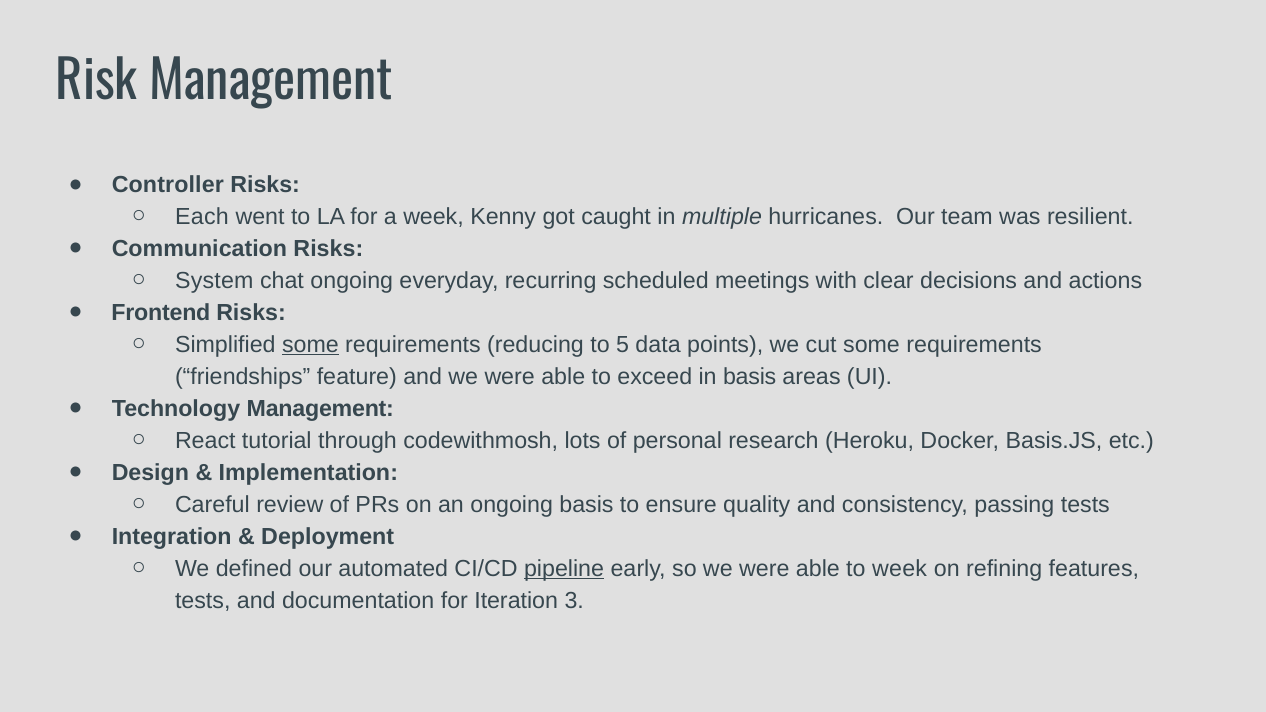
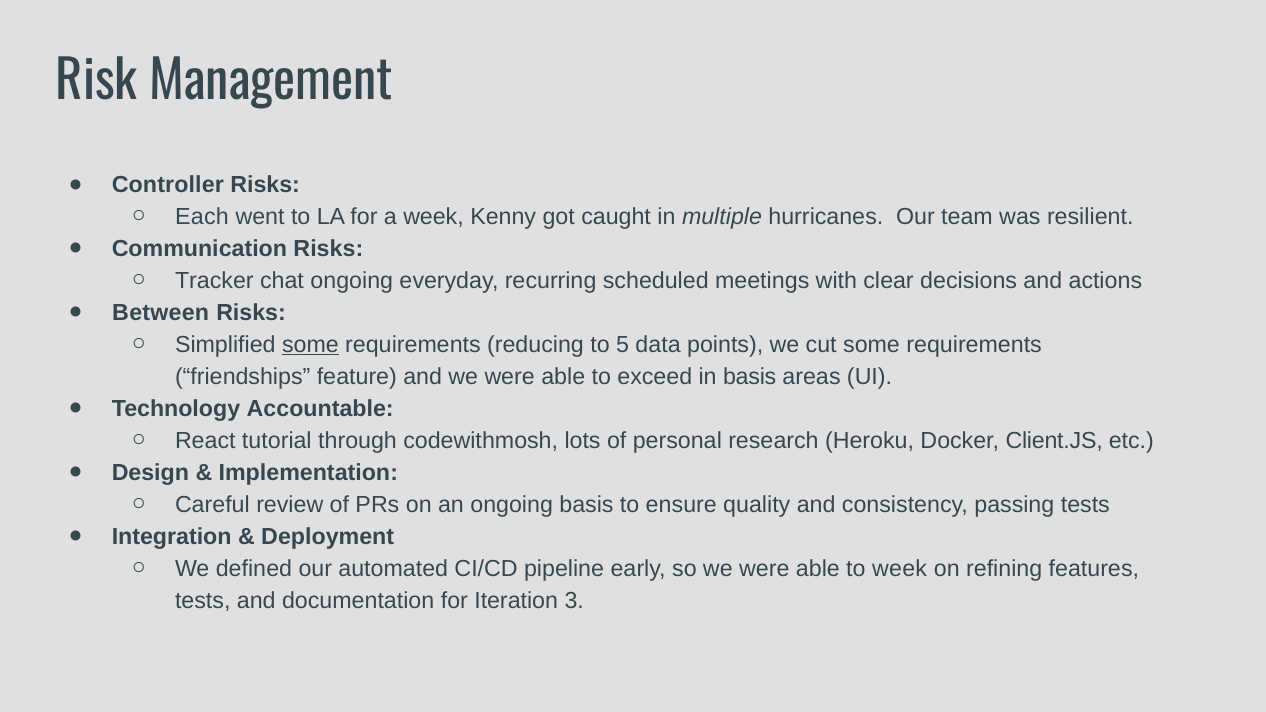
System: System -> Tracker
Frontend: Frontend -> Between
Technology Management: Management -> Accountable
Basis.JS: Basis.JS -> Client.JS
pipeline underline: present -> none
